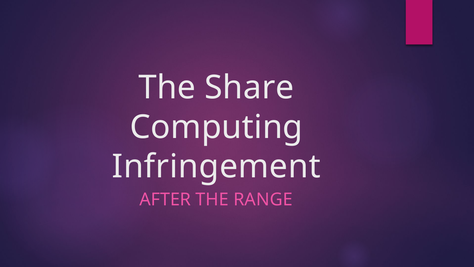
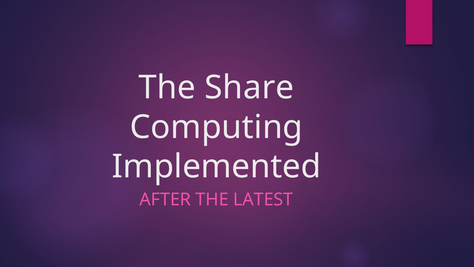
Infringement: Infringement -> Implemented
RANGE: RANGE -> LATEST
